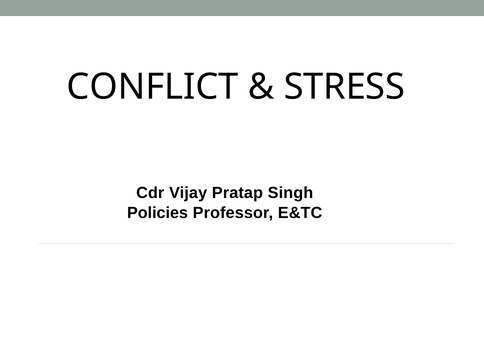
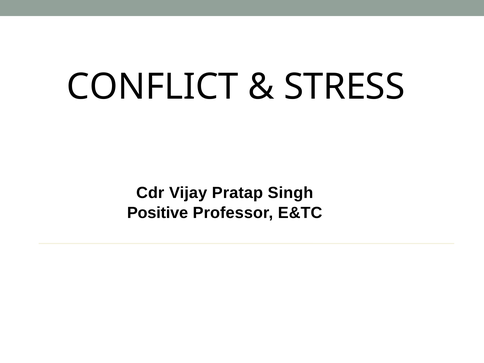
Policies: Policies -> Positive
